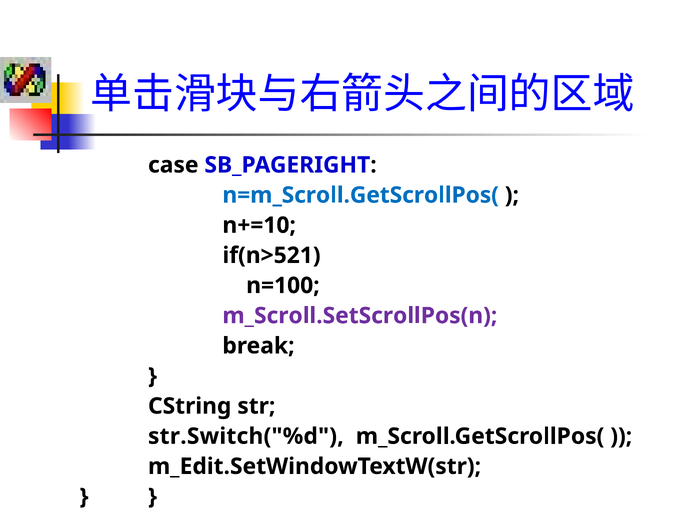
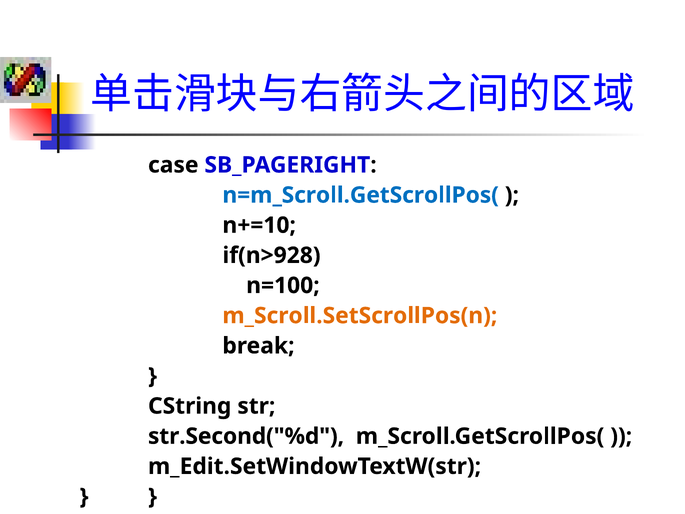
if(n>521: if(n>521 -> if(n>928
m_Scroll.SetScrollPos(n colour: purple -> orange
str.Switch("%d: str.Switch("%d -> str.Second("%d
